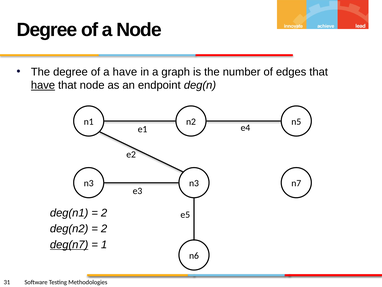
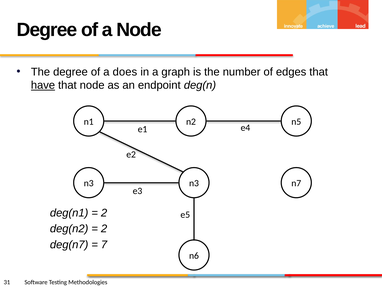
a have: have -> does
deg(n7 underline: present -> none
1: 1 -> 7
